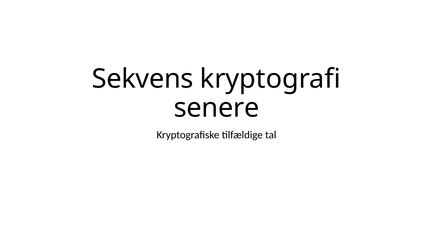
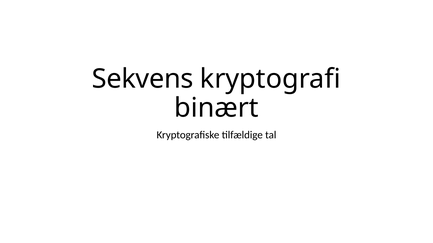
senere: senere -> binært
